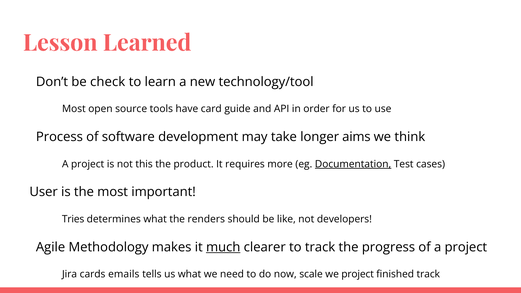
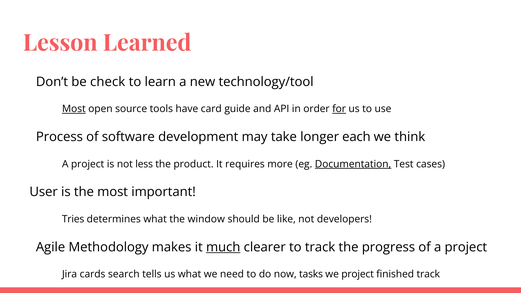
Most at (74, 109) underline: none -> present
for underline: none -> present
aims: aims -> each
this: this -> less
renders: renders -> window
emails: emails -> search
scale: scale -> tasks
